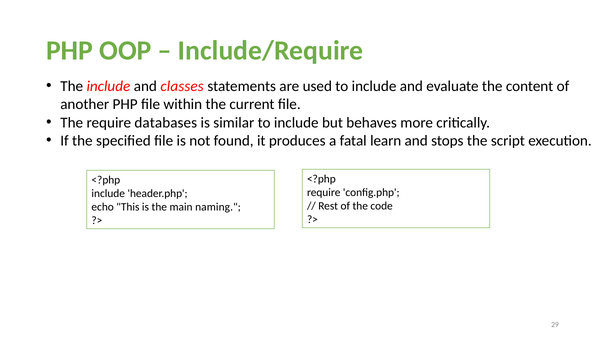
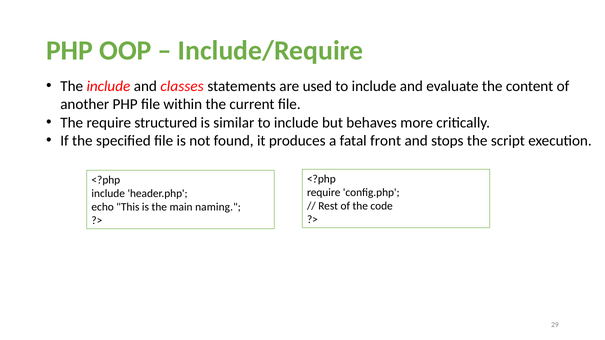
databases: databases -> structured
learn: learn -> front
